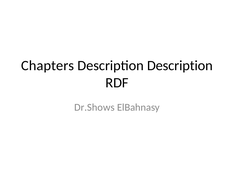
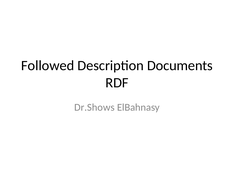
Chapters: Chapters -> Followed
Description Description: Description -> Documents
